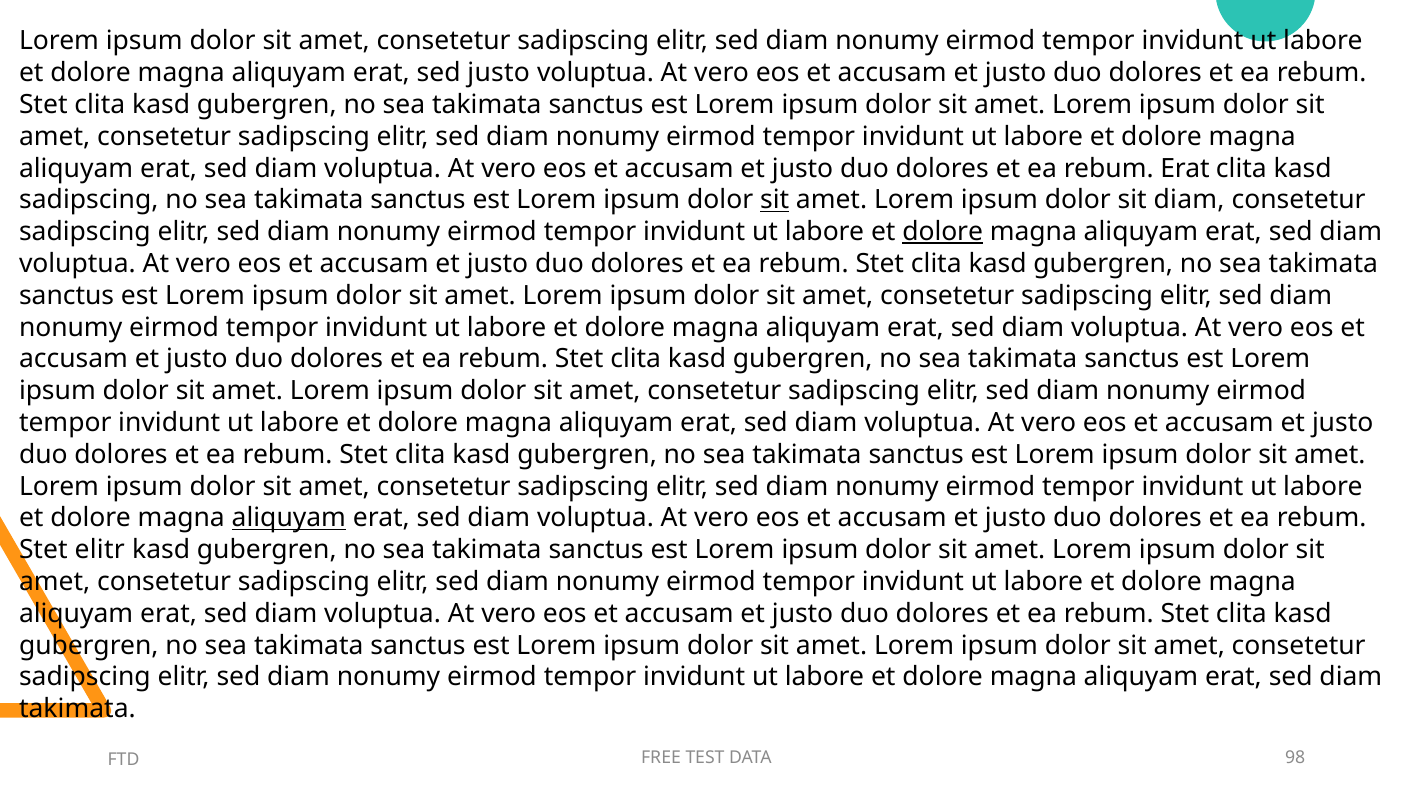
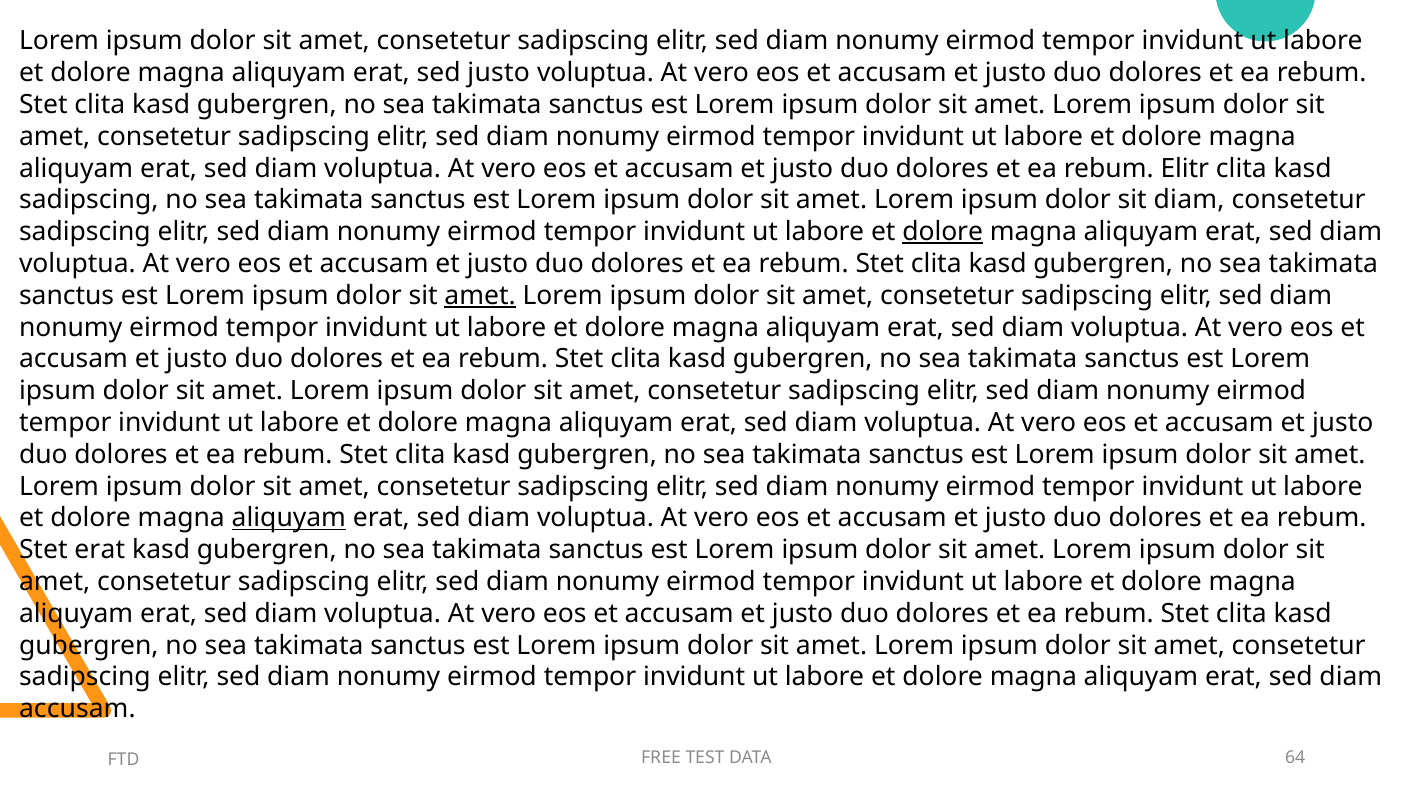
rebum Erat: Erat -> Elitr
sit at (775, 200) underline: present -> none
amet at (480, 295) underline: none -> present
Stet elitr: elitr -> erat
takimata at (77, 709): takimata -> accusam
98: 98 -> 64
